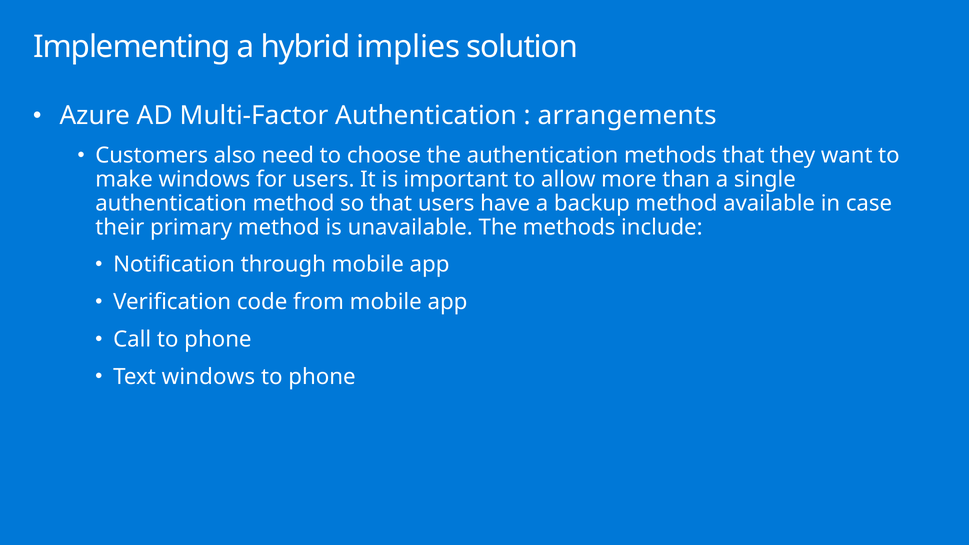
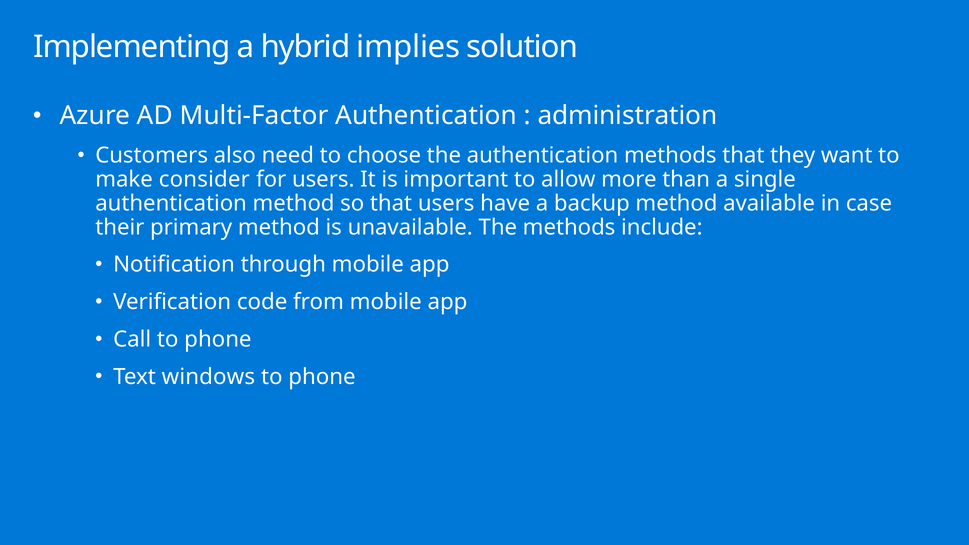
arrangements: arrangements -> administration
make windows: windows -> consider
